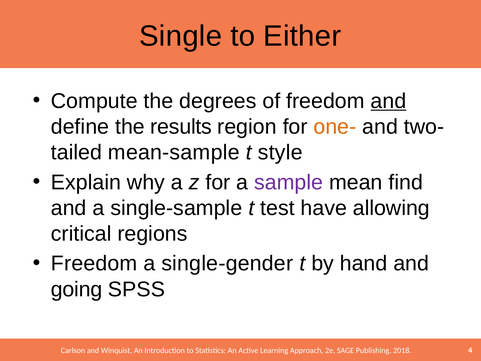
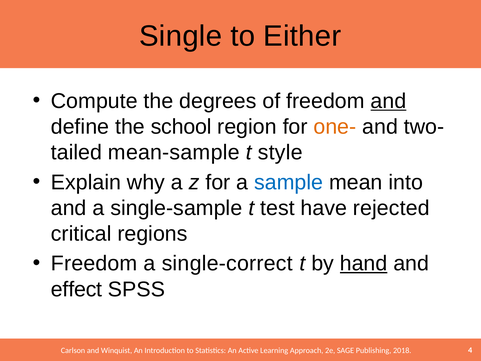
results: results -> school
sample colour: purple -> blue
find: find -> into
allowing: allowing -> rejected
single-gender: single-gender -> single-correct
hand underline: none -> present
going: going -> effect
